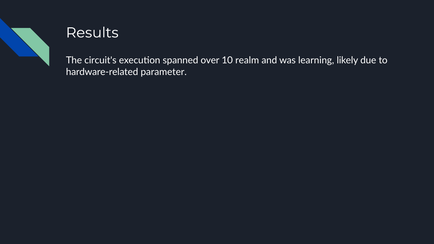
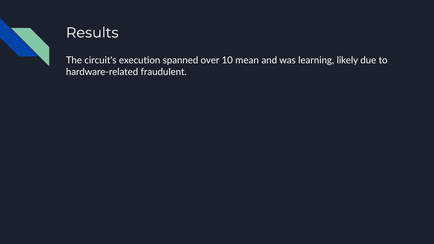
realm: realm -> mean
parameter: parameter -> fraudulent
